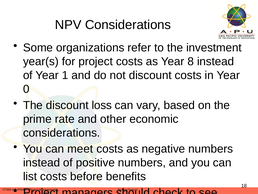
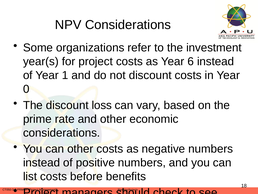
8: 8 -> 6
can meet: meet -> other
